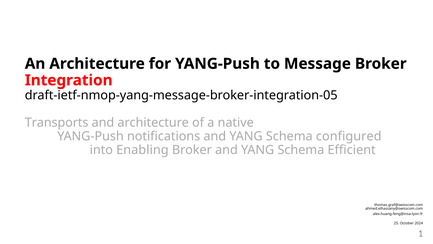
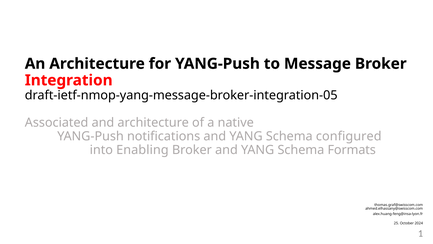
Transports: Transports -> Associated
Efficient: Efficient -> Formats
